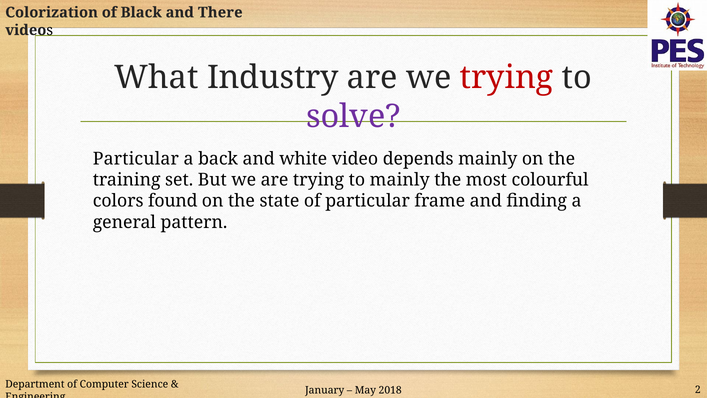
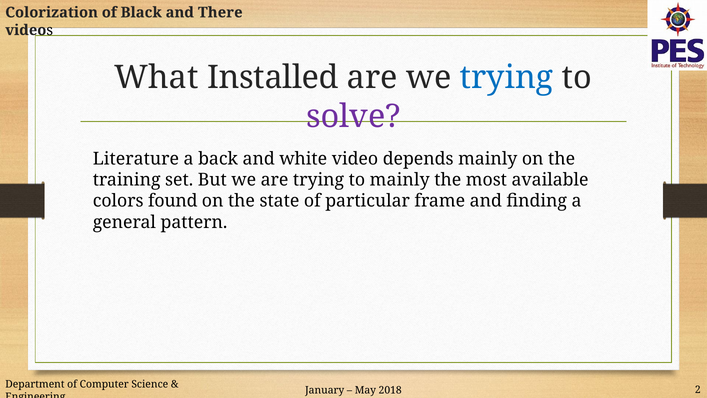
Industry: Industry -> Installed
trying at (507, 78) colour: red -> blue
Particular at (136, 159): Particular -> Literature
colourful: colourful -> available
